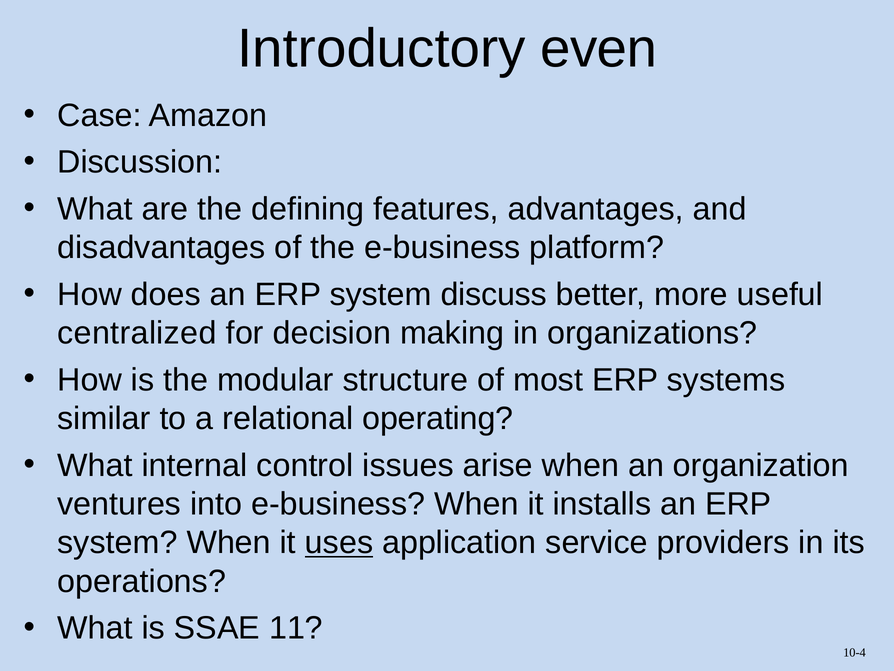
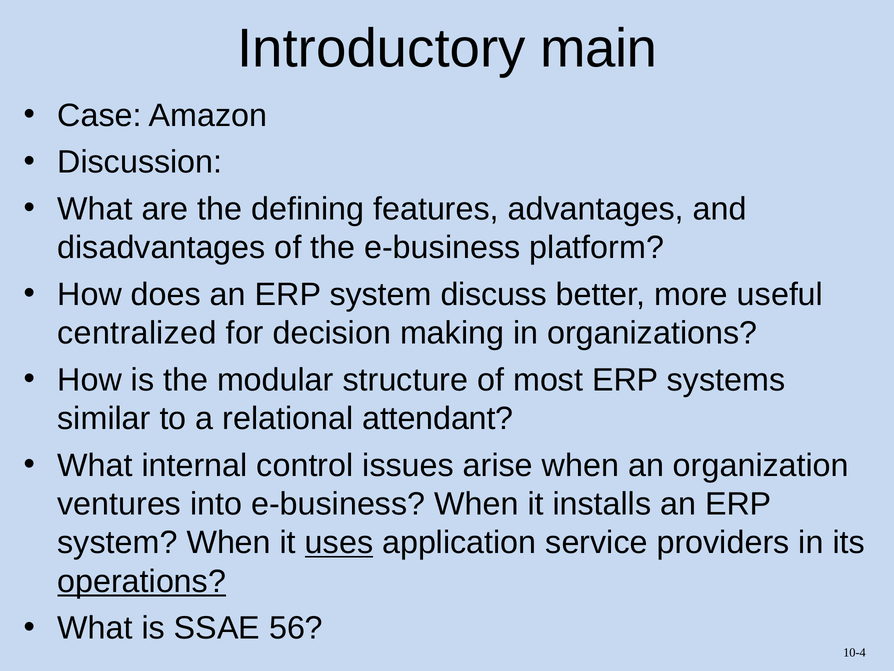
even: even -> main
operating: operating -> attendant
operations underline: none -> present
11: 11 -> 56
